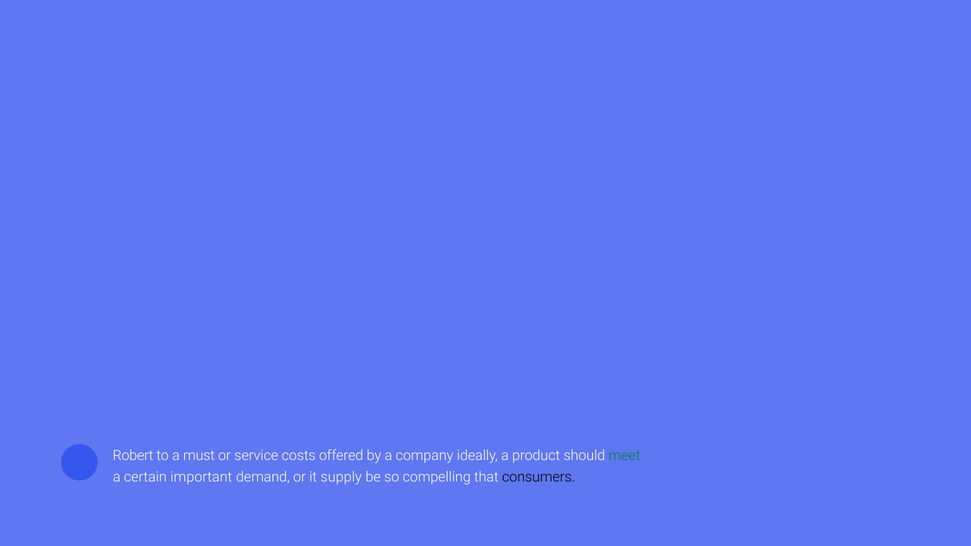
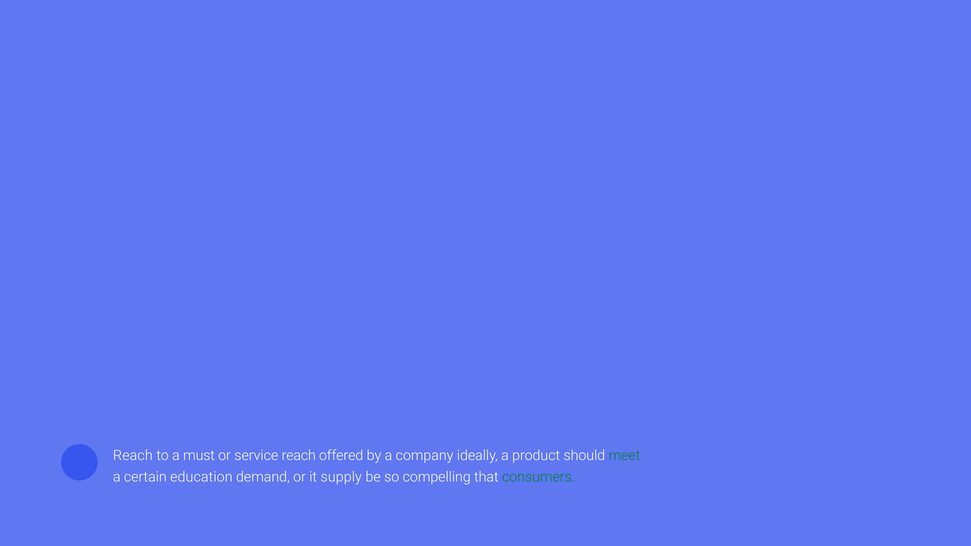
Robert at (133, 456): Robert -> Reach
service costs: costs -> reach
important: important -> education
consumers colour: black -> green
